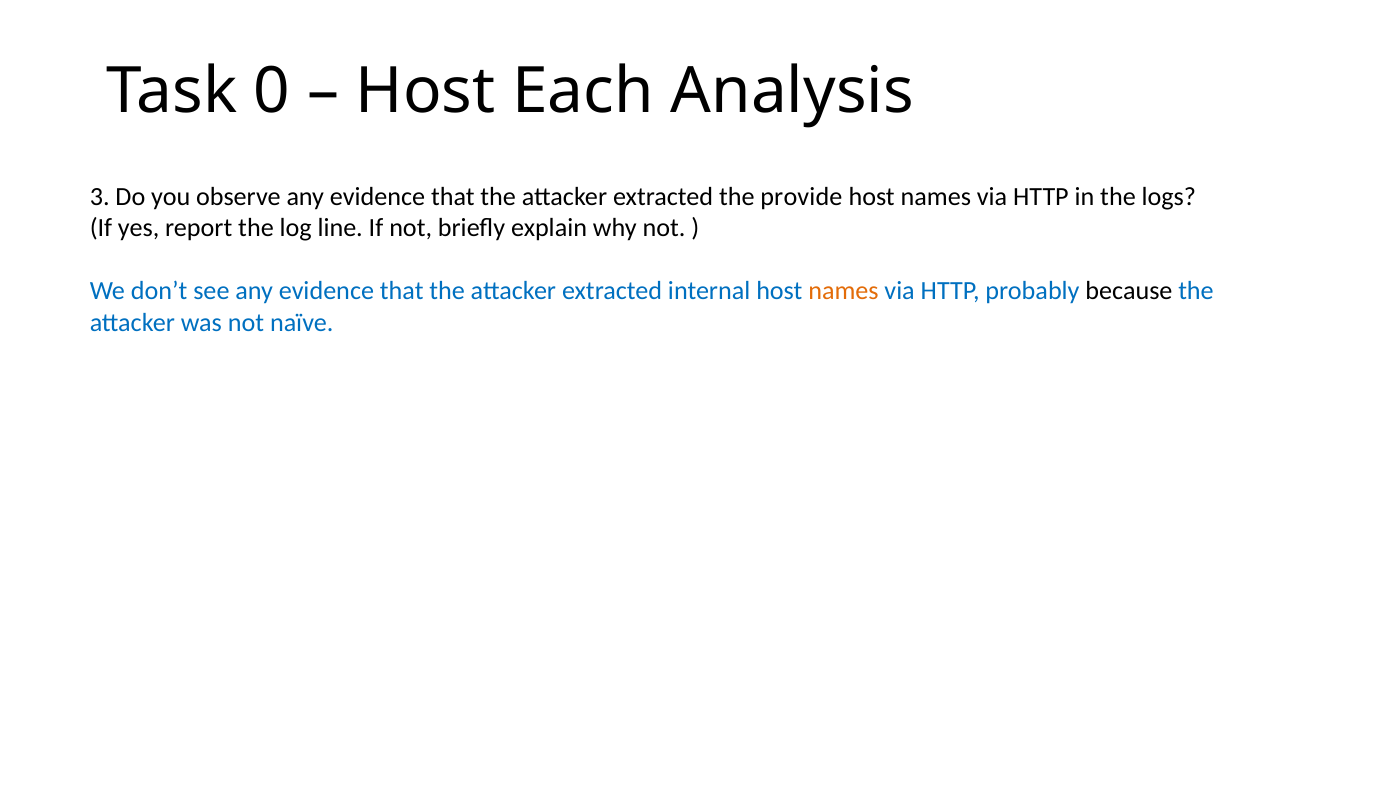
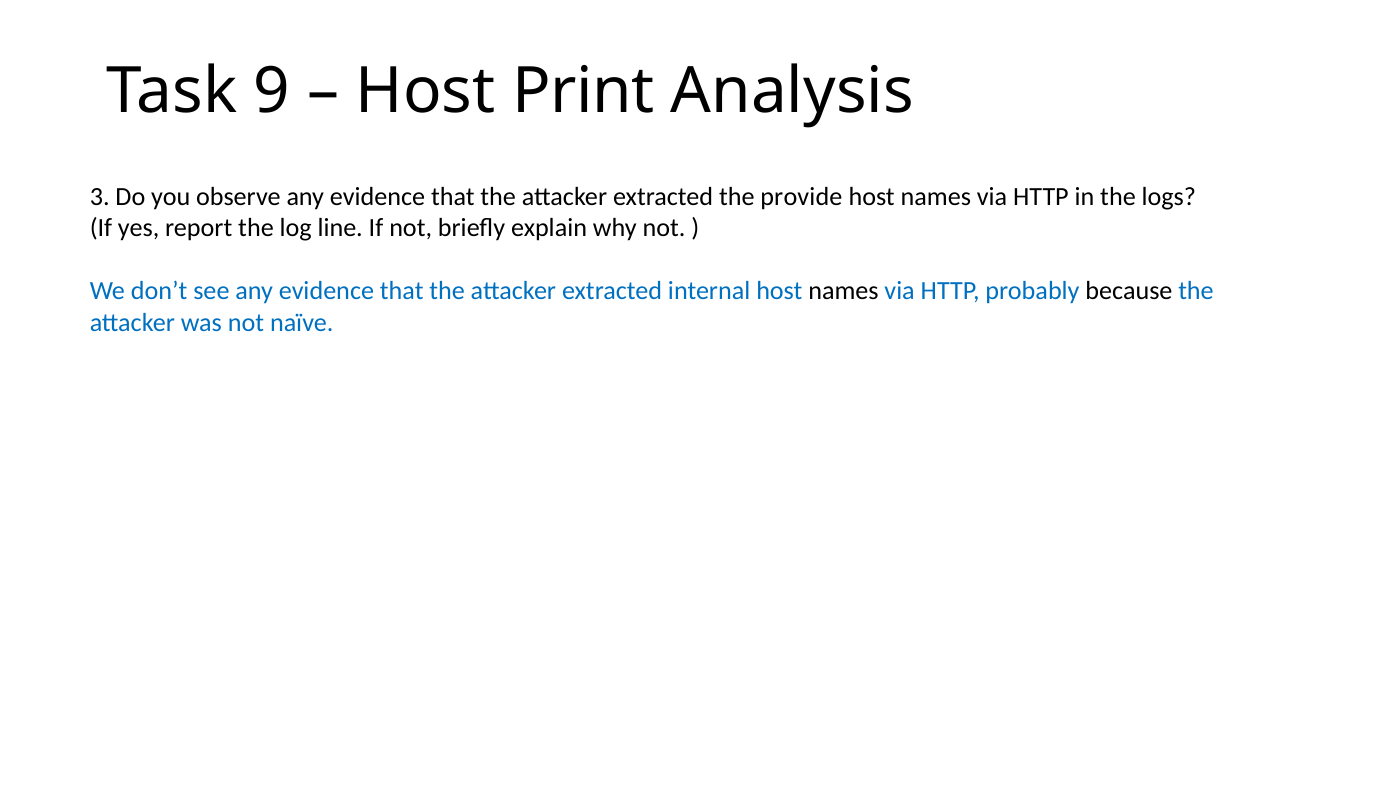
0: 0 -> 9
Each: Each -> Print
names at (844, 291) colour: orange -> black
